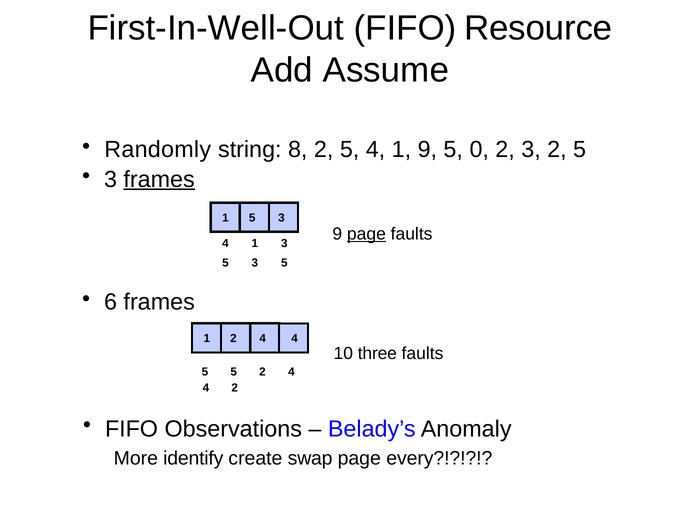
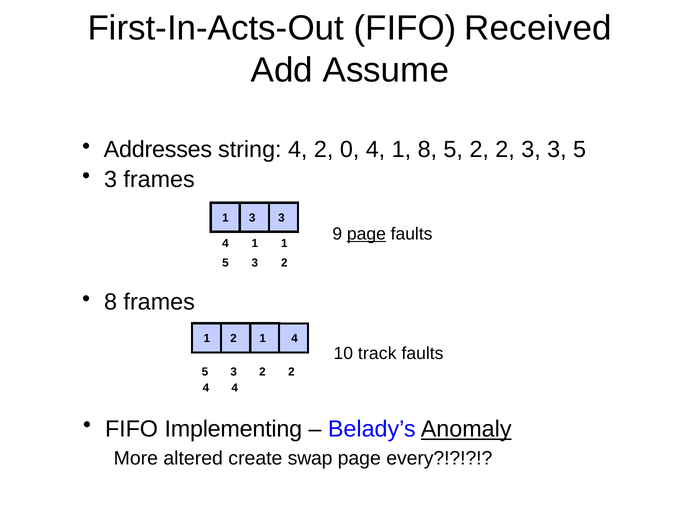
First-In-Well-Out: First-In-Well-Out -> First-In-Acts-Out
Resource: Resource -> Received
Randomly: Randomly -> Addresses
string 8: 8 -> 4
5 at (350, 150): 5 -> 0
1 9: 9 -> 8
5 0: 0 -> 2
2 3 2: 2 -> 3
frames at (159, 179) underline: present -> none
1 5: 5 -> 3
1 3: 3 -> 1
5 at (284, 263): 5 -> 2
6 at (111, 302): 6 -> 8
1 2 4: 4 -> 1
three: three -> track
5 at (234, 372): 5 -> 3
4 at (291, 372): 4 -> 2
4 2: 2 -> 4
Observations: Observations -> Implementing
Anomaly underline: none -> present
identify: identify -> altered
